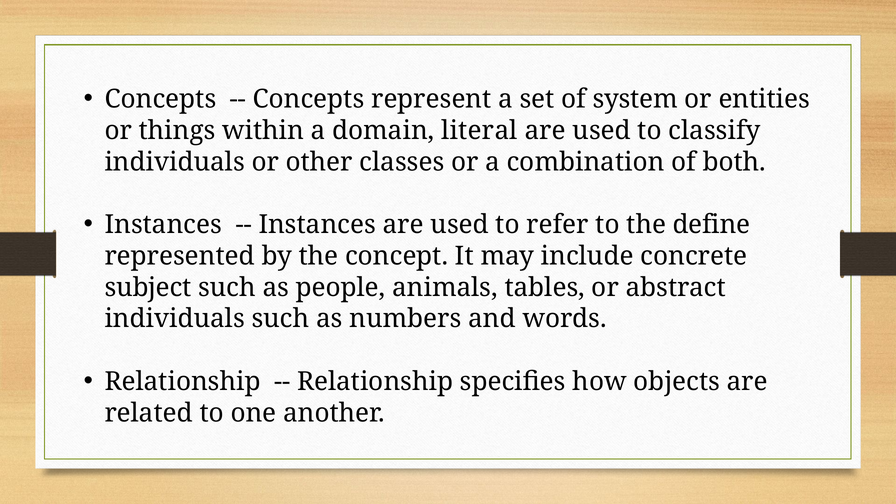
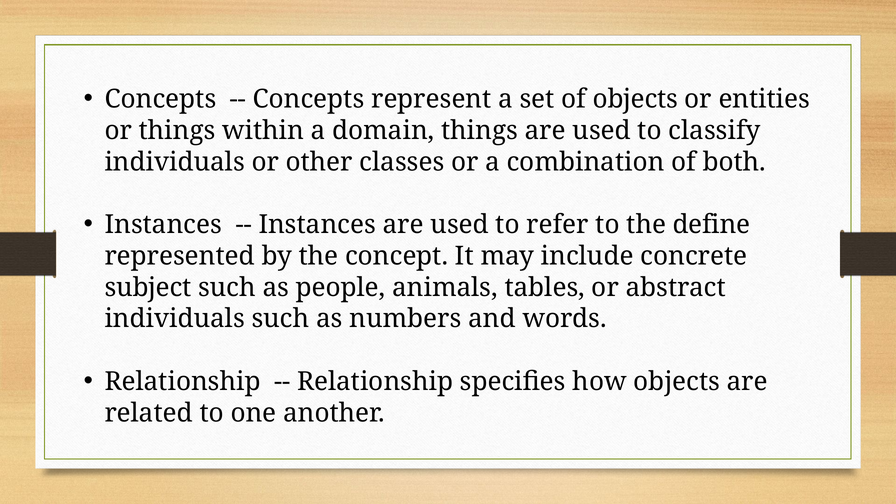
of system: system -> objects
domain literal: literal -> things
